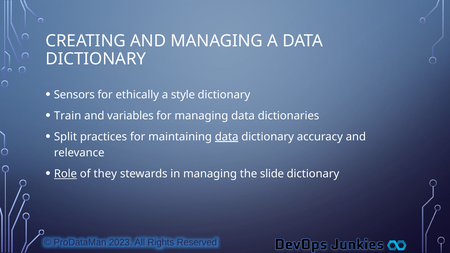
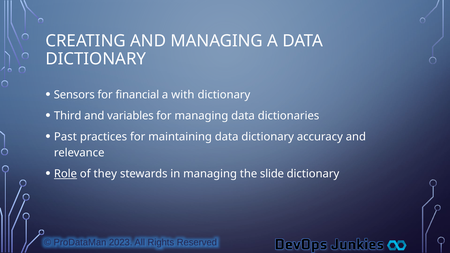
ethically: ethically -> financial
style: style -> with
Train: Train -> Third
Split: Split -> Past
data at (227, 137) underline: present -> none
